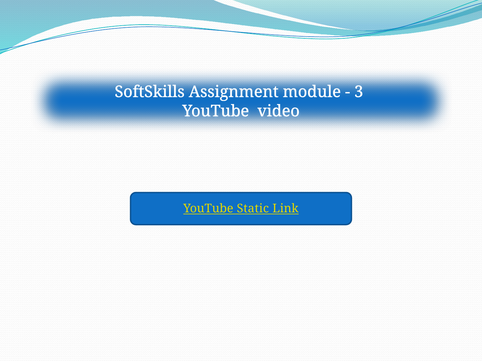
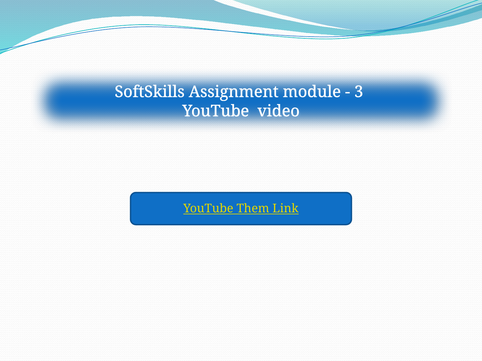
Static: Static -> Them
